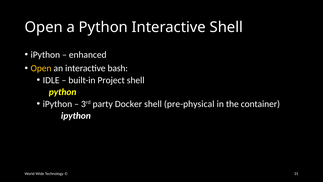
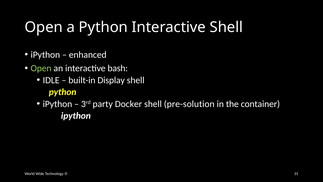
Open at (41, 68) colour: yellow -> light green
Project: Project -> Display
pre-physical: pre-physical -> pre-solution
